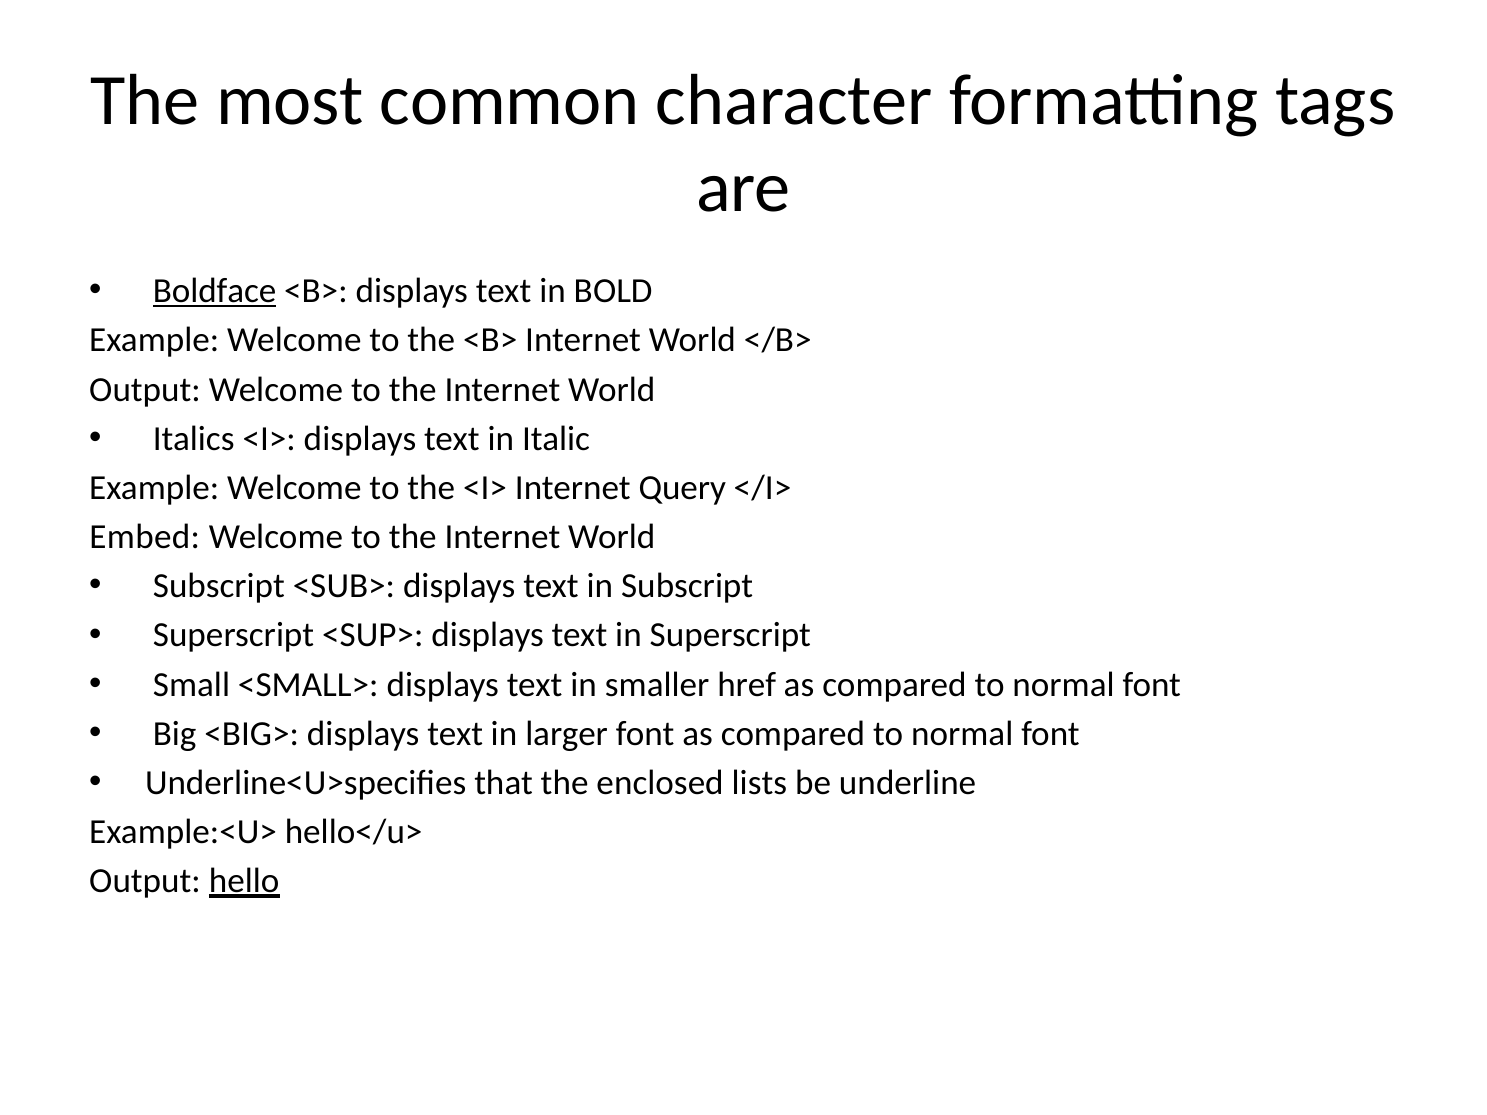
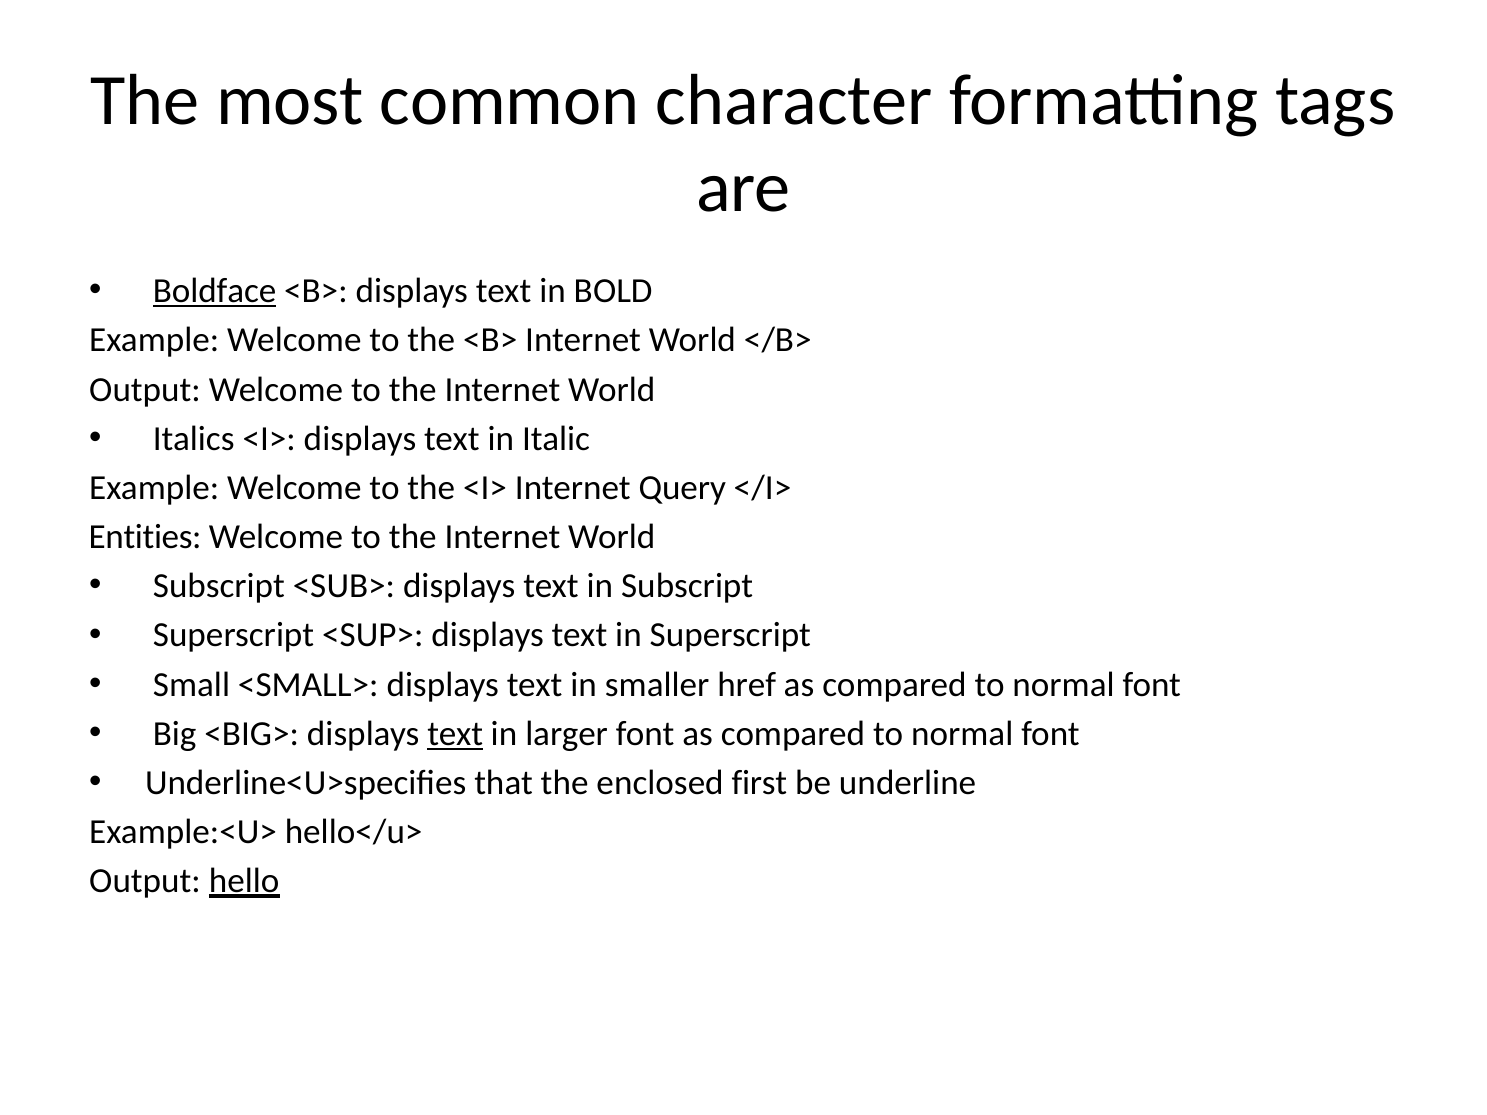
Embed: Embed -> Entities
text at (455, 734) underline: none -> present
lists: lists -> first
